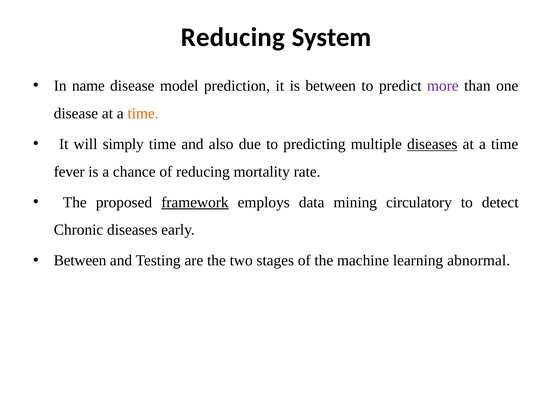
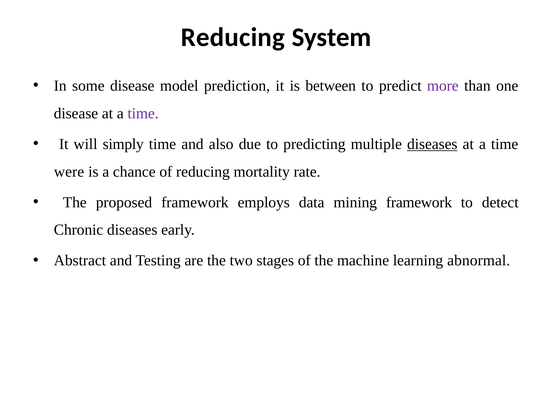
name: name -> some
time at (143, 113) colour: orange -> purple
fever: fever -> were
framework at (195, 202) underline: present -> none
mining circulatory: circulatory -> framework
Between at (80, 261): Between -> Abstract
